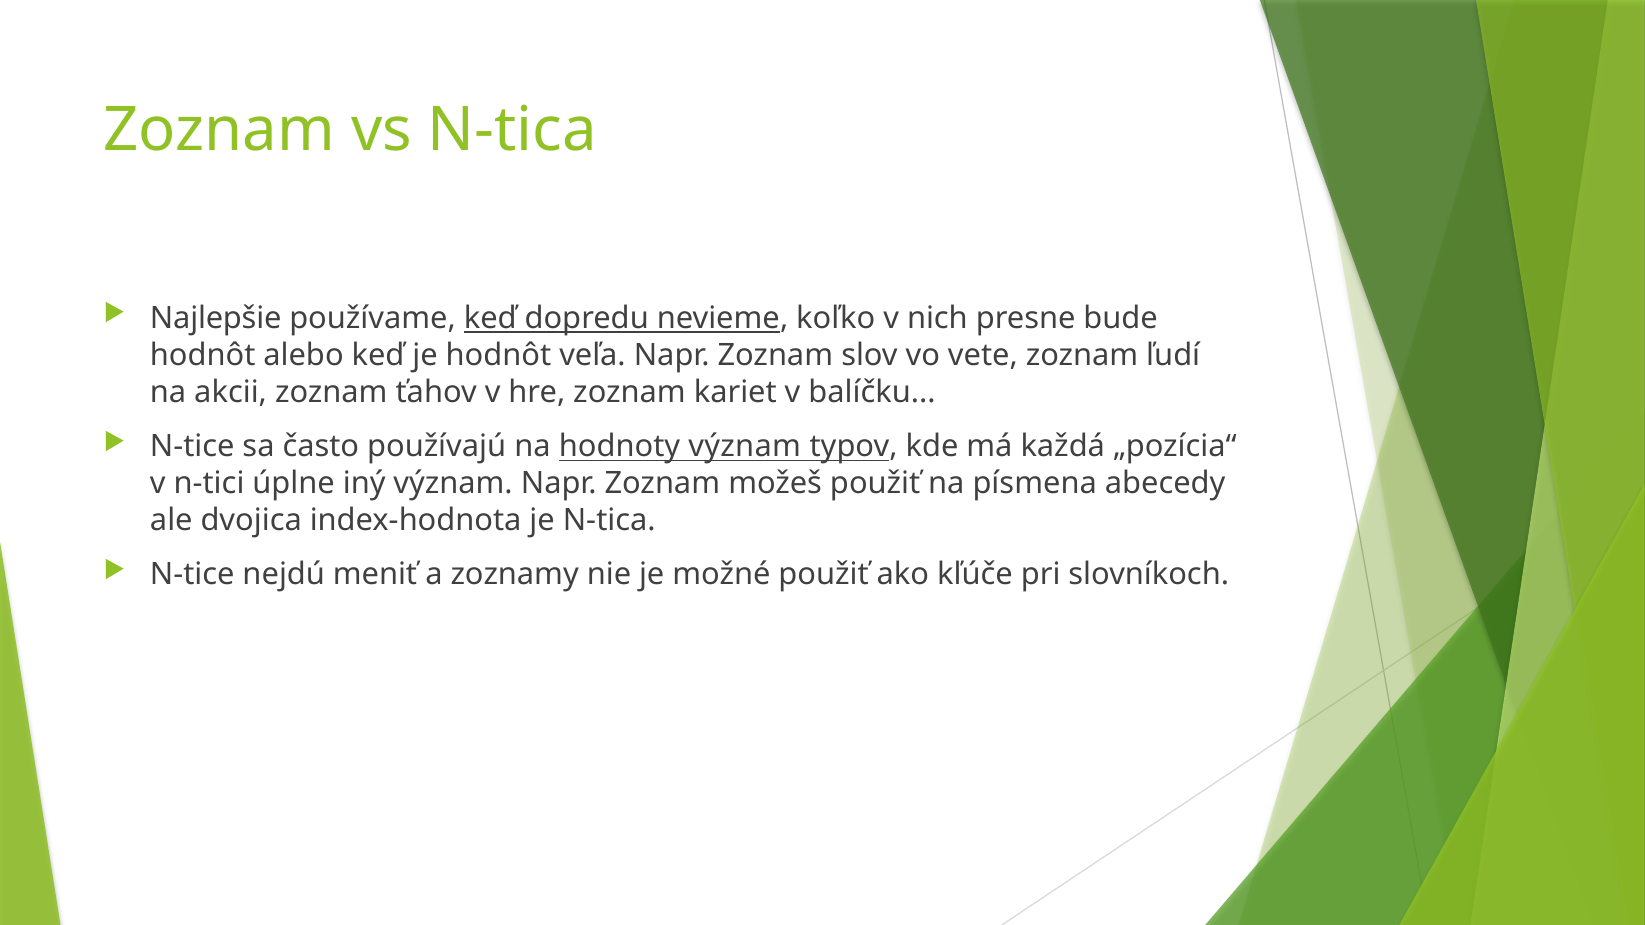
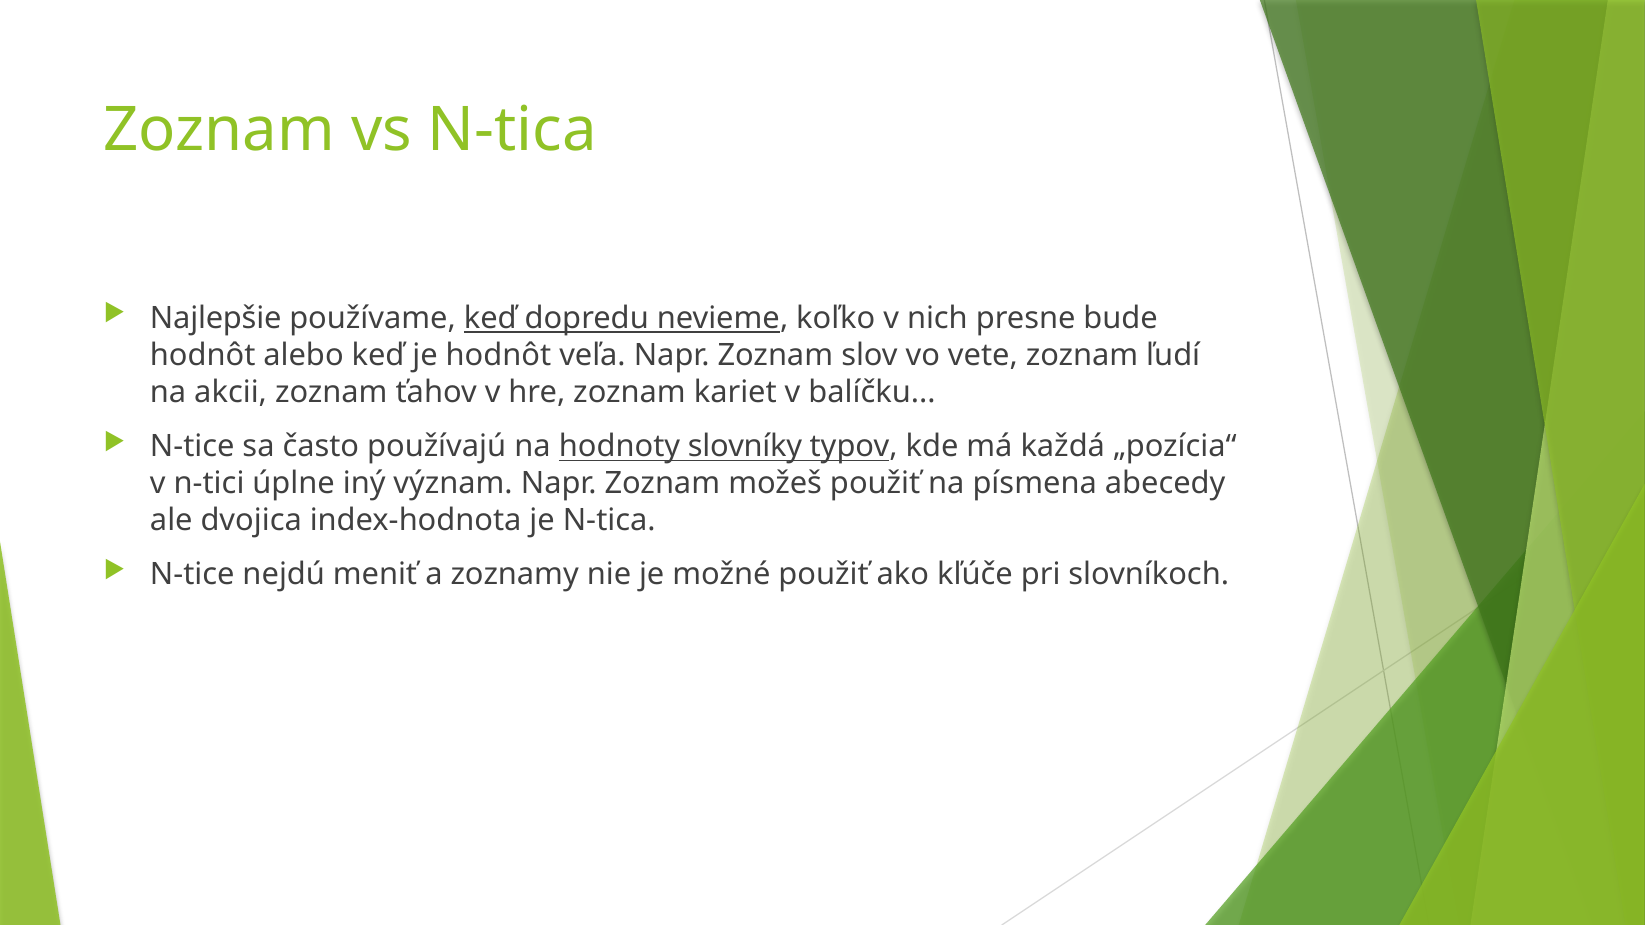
hodnoty význam: význam -> slovníky
